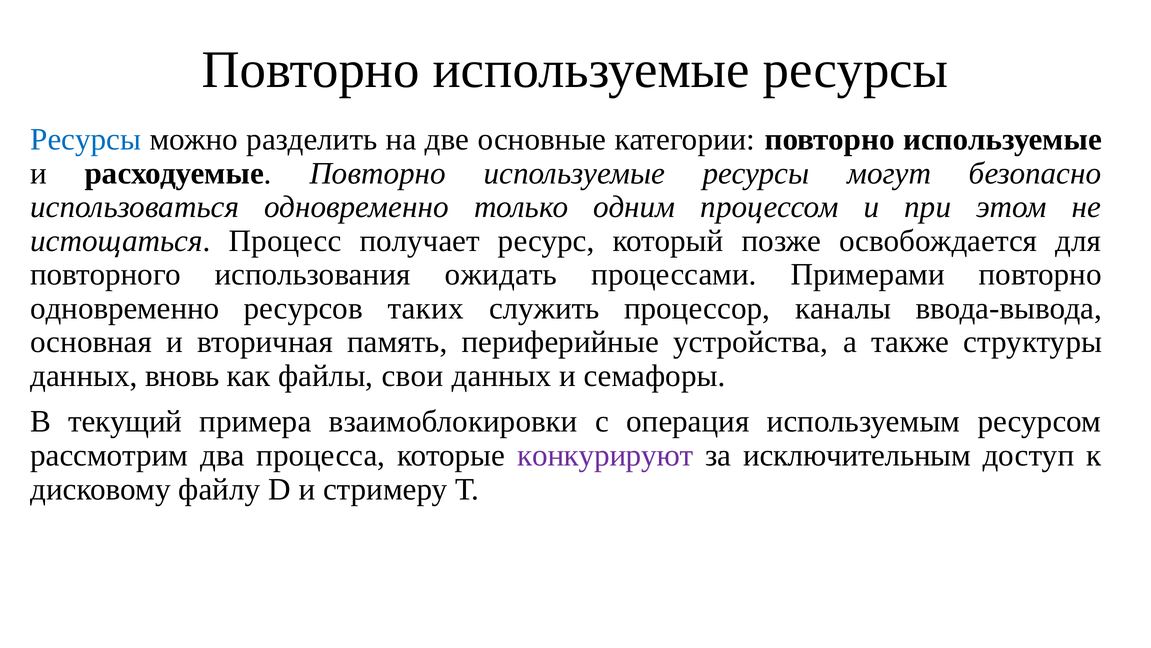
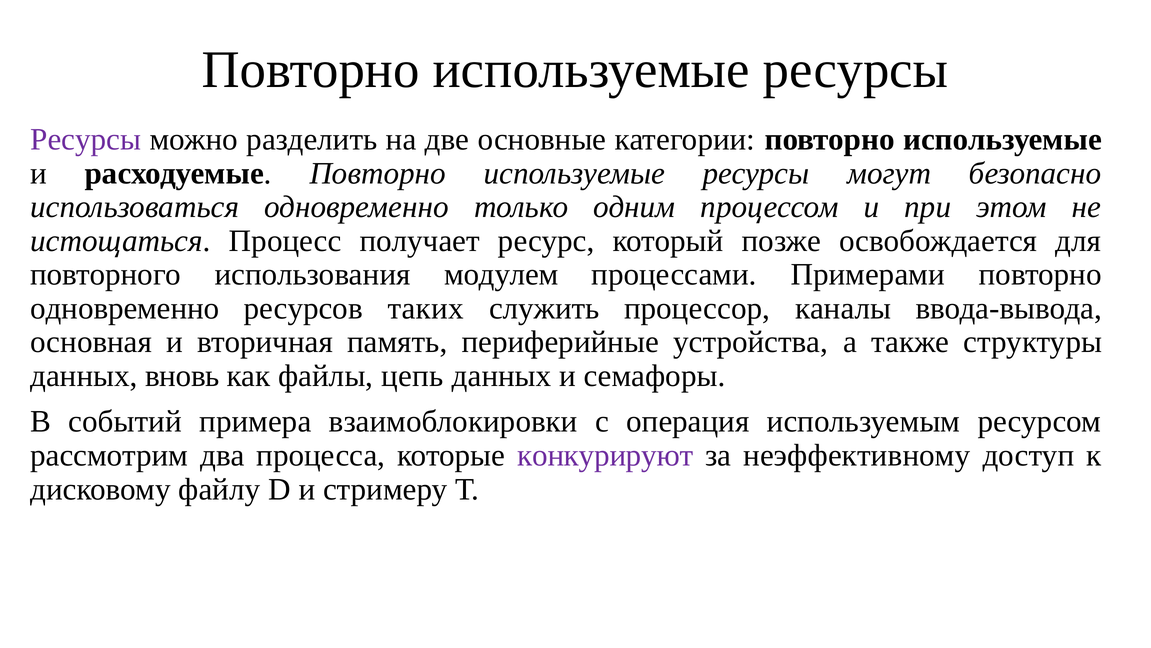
Ресурсы at (86, 139) colour: blue -> purple
ожидать: ожидать -> модулем
свои: свои -> цепь
текущий: текущий -> событий
исключительным: исключительным -> неэффективному
